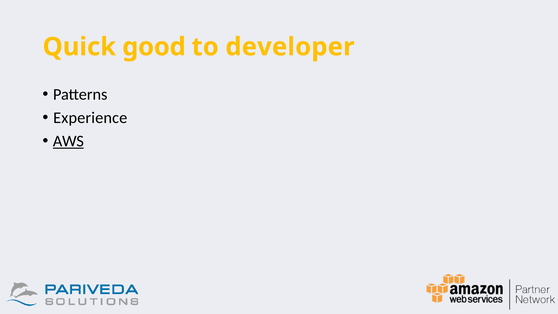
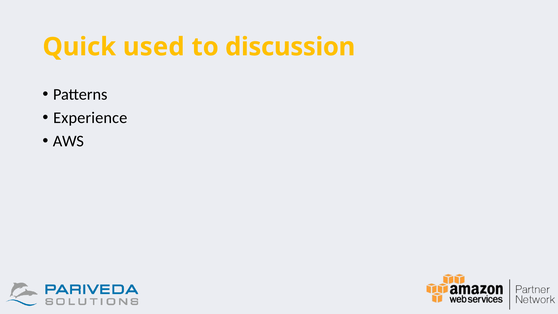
good: good -> used
developer: developer -> discussion
AWS underline: present -> none
